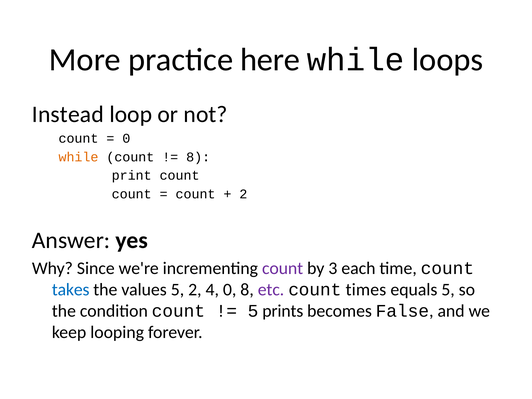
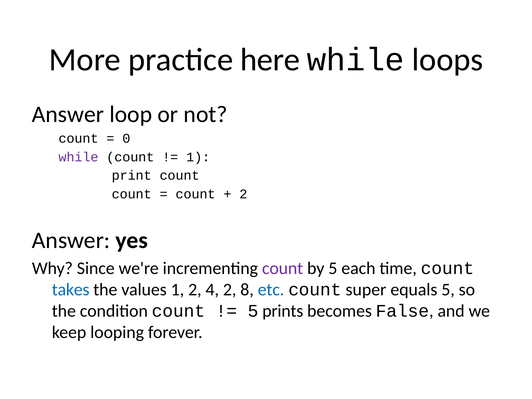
Instead at (68, 114): Instead -> Answer
while at (78, 157) colour: orange -> purple
8 at (198, 157): 8 -> 1
by 3: 3 -> 5
values 5: 5 -> 1
4 0: 0 -> 2
etc colour: purple -> blue
times: times -> super
